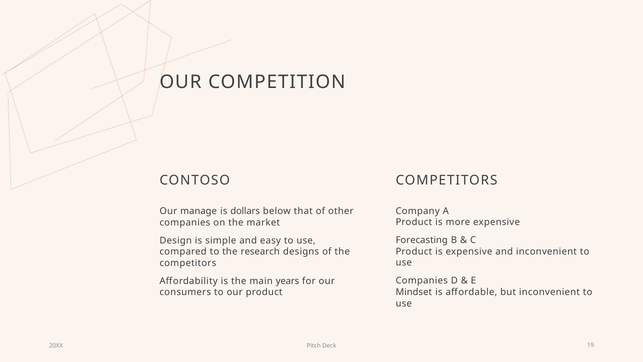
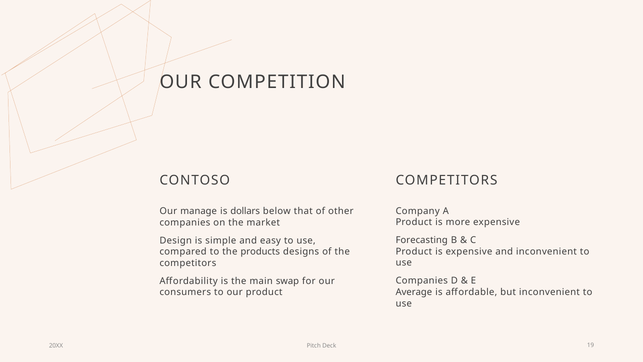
research: research -> products
years: years -> swap
Mindset: Mindset -> Average
